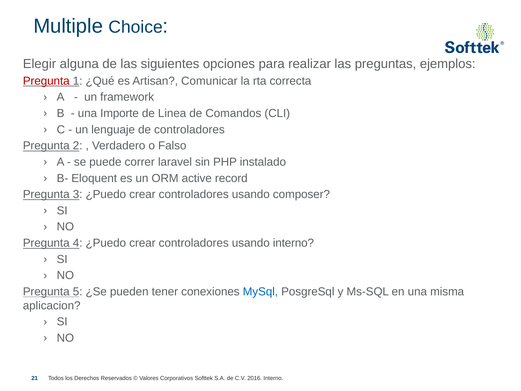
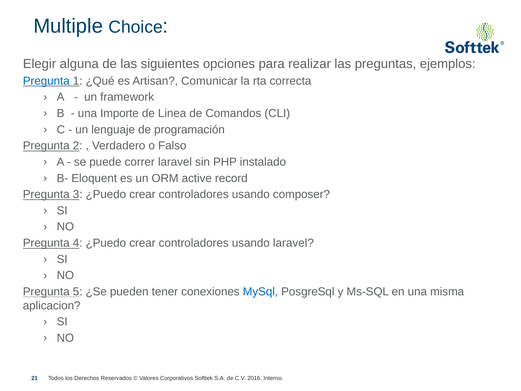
Pregunta at (46, 81) colour: red -> blue
de controladores: controladores -> programación
usando interno: interno -> laravel
